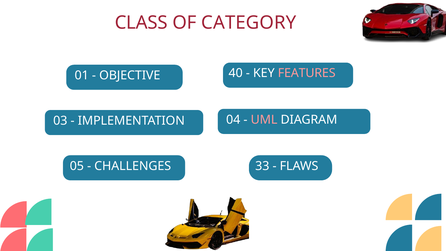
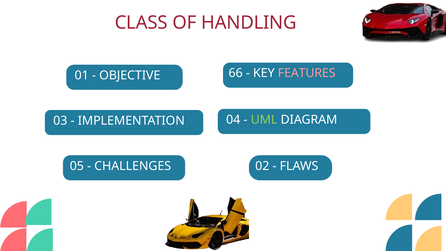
CATEGORY: CATEGORY -> HANDLING
40: 40 -> 66
UML colour: pink -> light green
33: 33 -> 02
